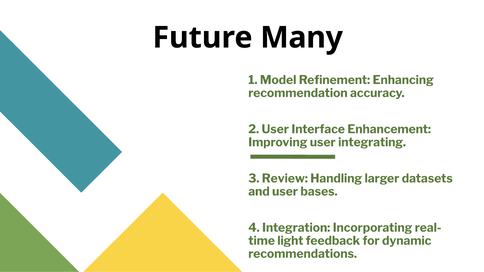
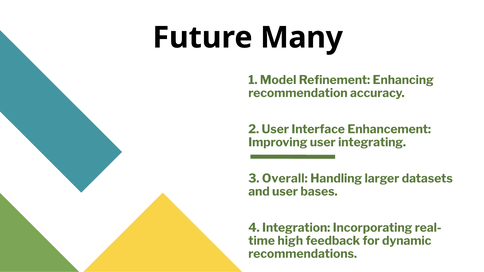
Review: Review -> Overall
light: light -> high
